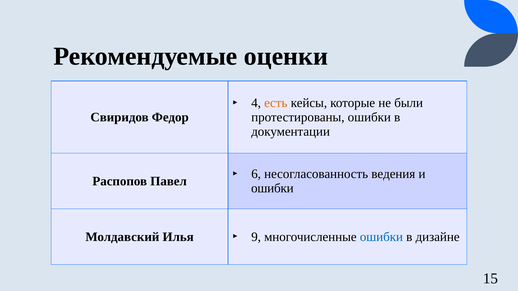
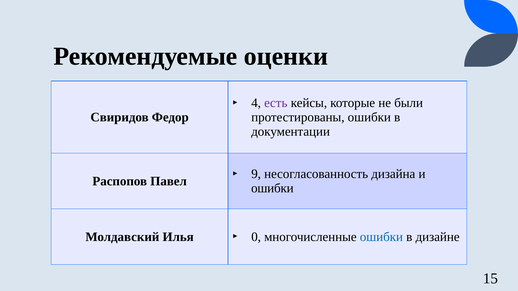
есть colour: orange -> purple
6: 6 -> 9
ведения: ведения -> дизайна
9: 9 -> 0
